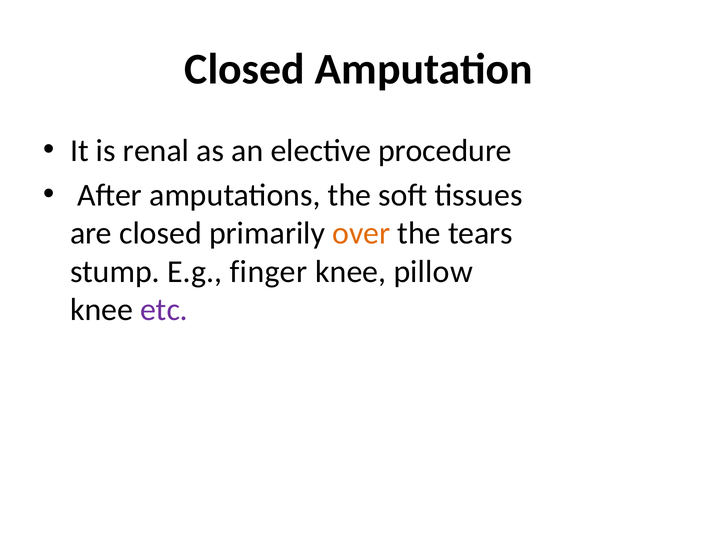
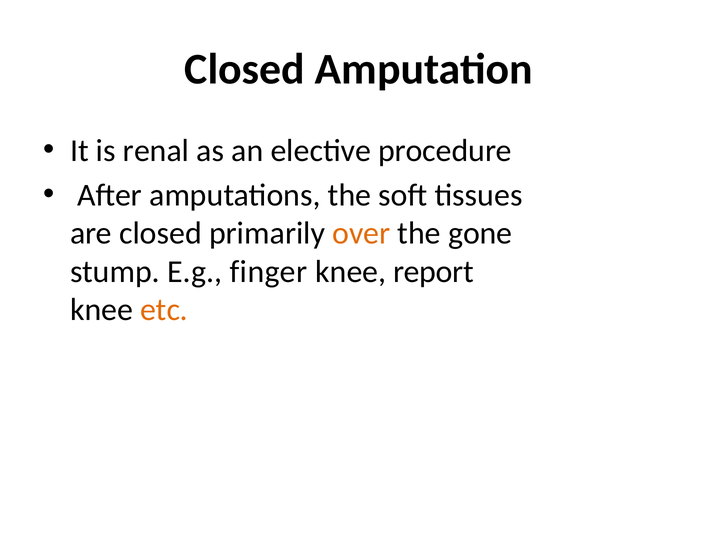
tears: tears -> gone
pillow: pillow -> report
etc colour: purple -> orange
